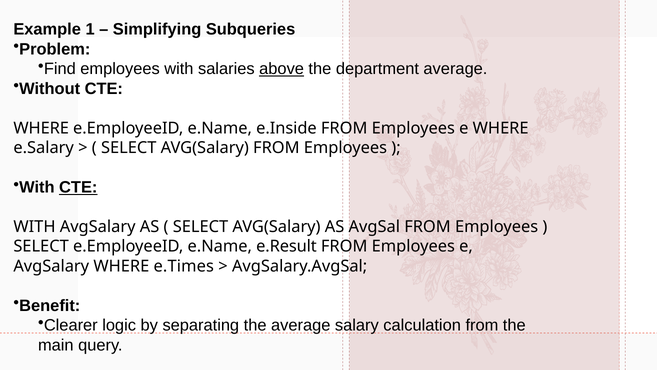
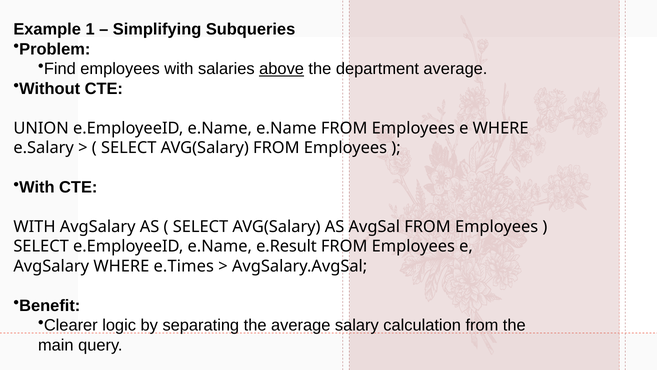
WHERE at (41, 128): WHERE -> UNION
e.Name e.Inside: e.Inside -> e.Name
CTE at (78, 187) underline: present -> none
